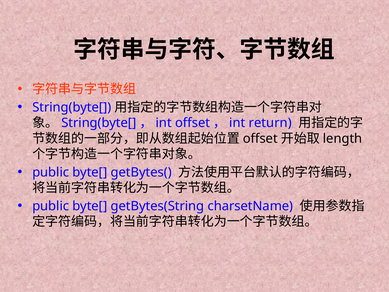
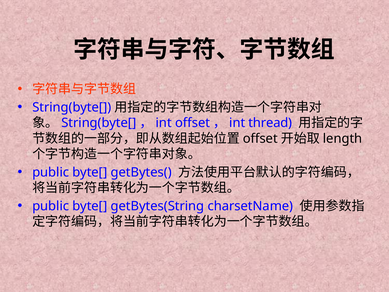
return: return -> thread
